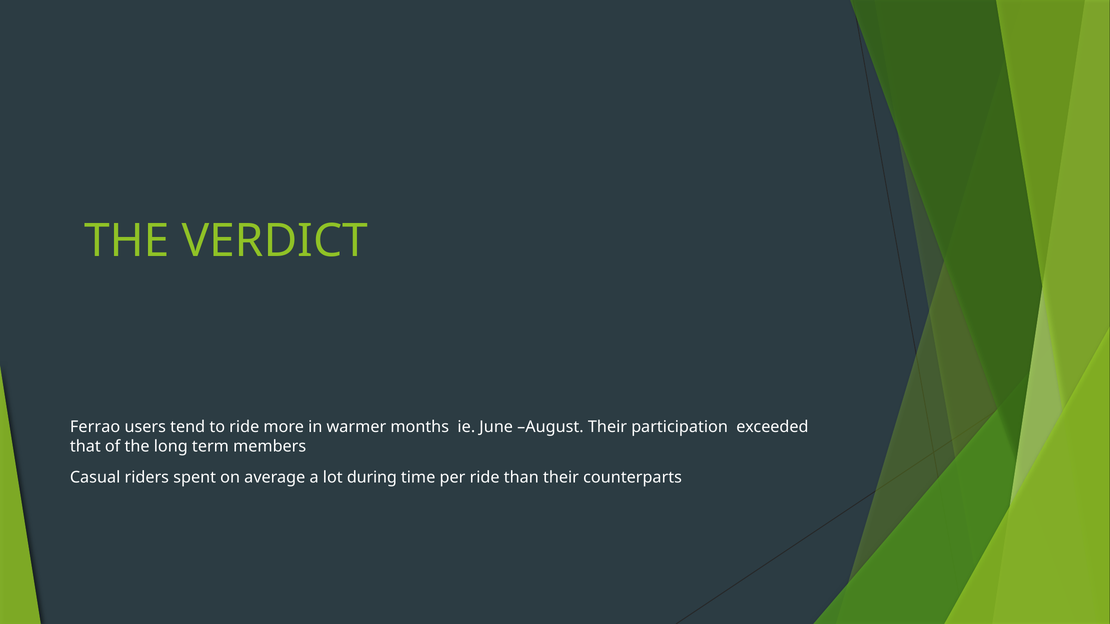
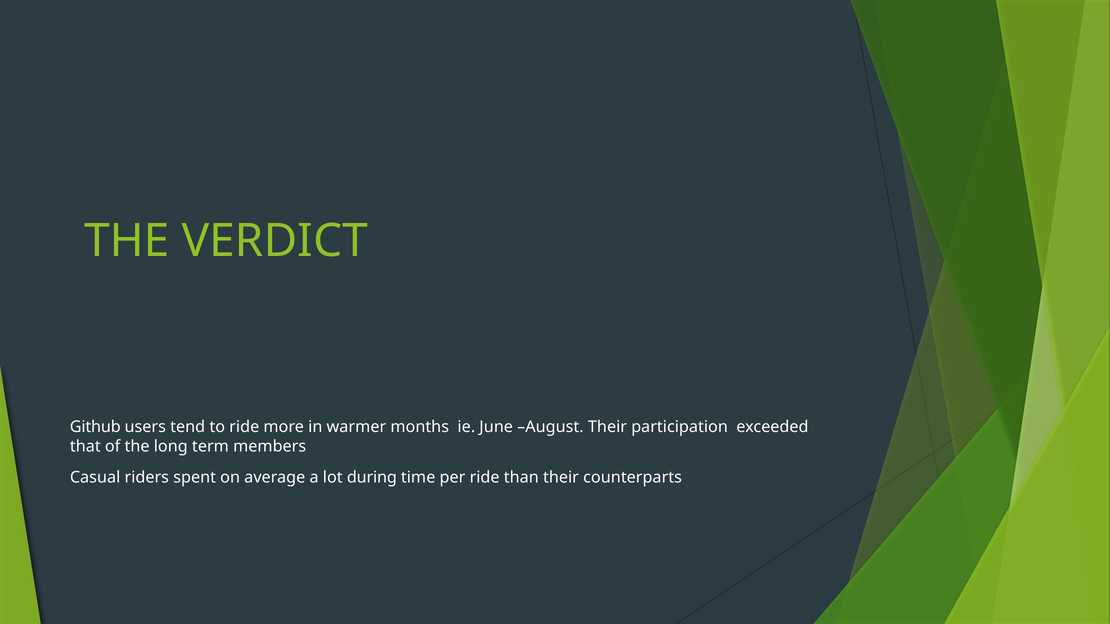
Ferrao: Ferrao -> Github
